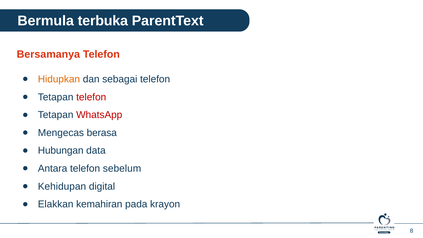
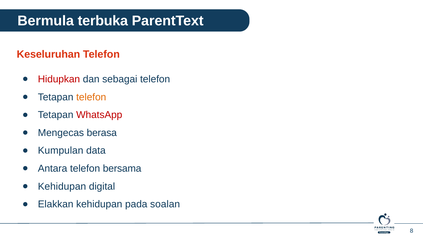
Bersamanya: Bersamanya -> Keseluruhan
Hidupkan colour: orange -> red
telefon at (91, 97) colour: red -> orange
Hubungan: Hubungan -> Kumpulan
sebelum: sebelum -> bersama
Elakkan kemahiran: kemahiran -> kehidupan
krayon: krayon -> soalan
